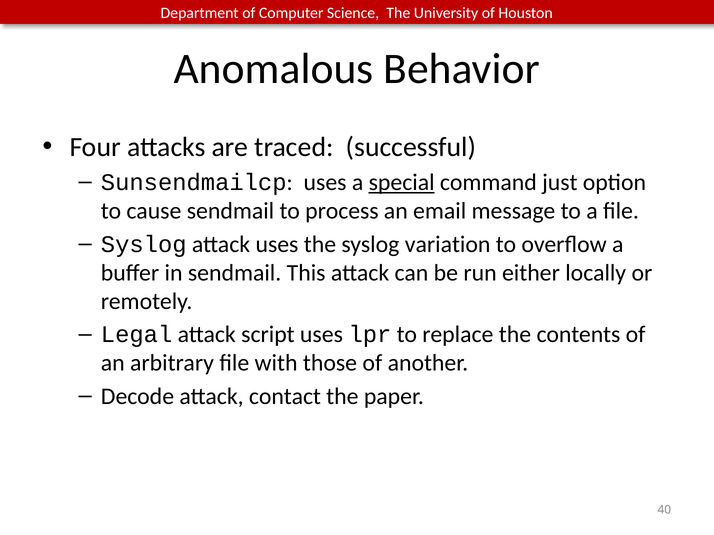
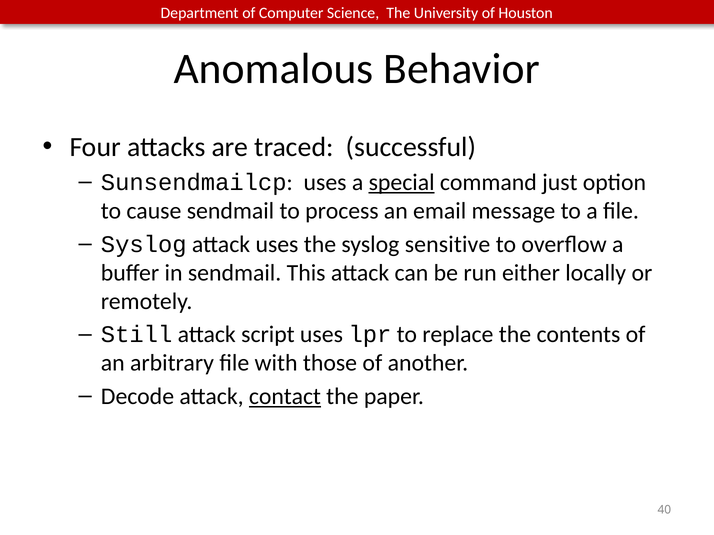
variation: variation -> sensitive
Legal: Legal -> Still
contact underline: none -> present
